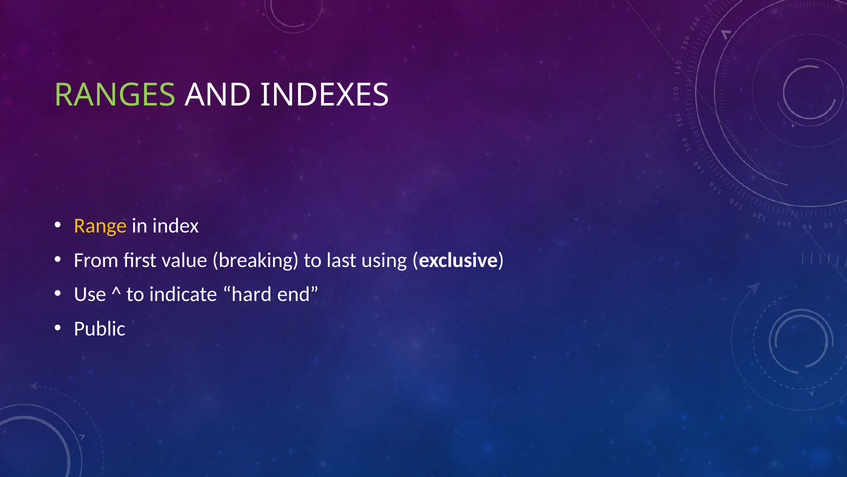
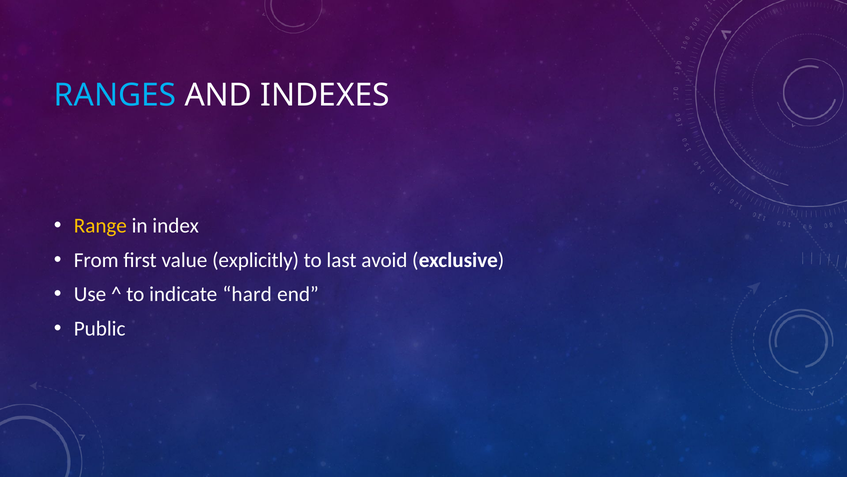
RANGES colour: light green -> light blue
breaking: breaking -> explicitly
using: using -> avoid
